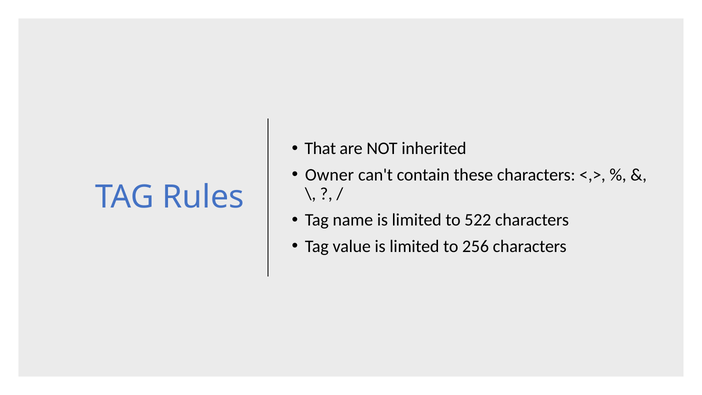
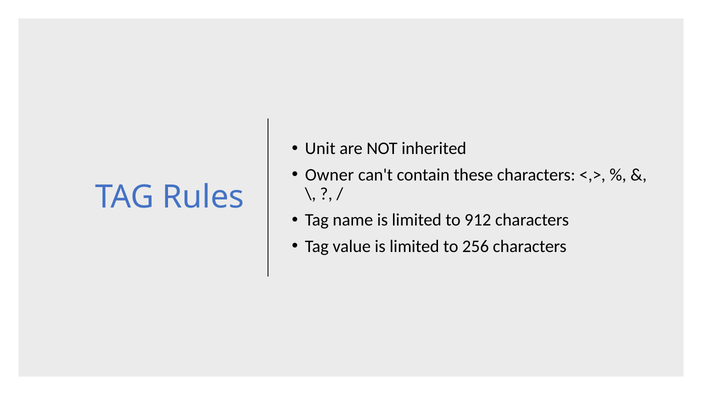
That: That -> Unit
522: 522 -> 912
